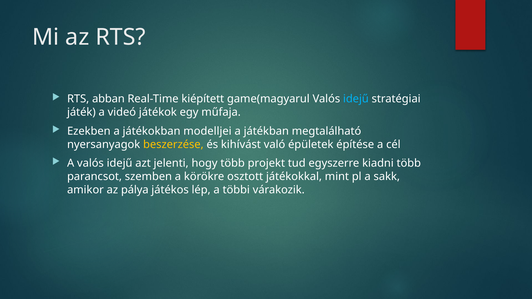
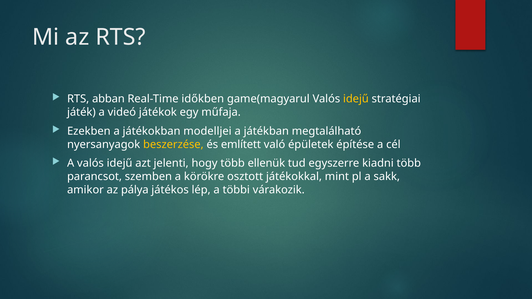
kiépített: kiépített -> időkben
idejű at (356, 99) colour: light blue -> yellow
kihívást: kihívást -> említett
projekt: projekt -> ellenük
